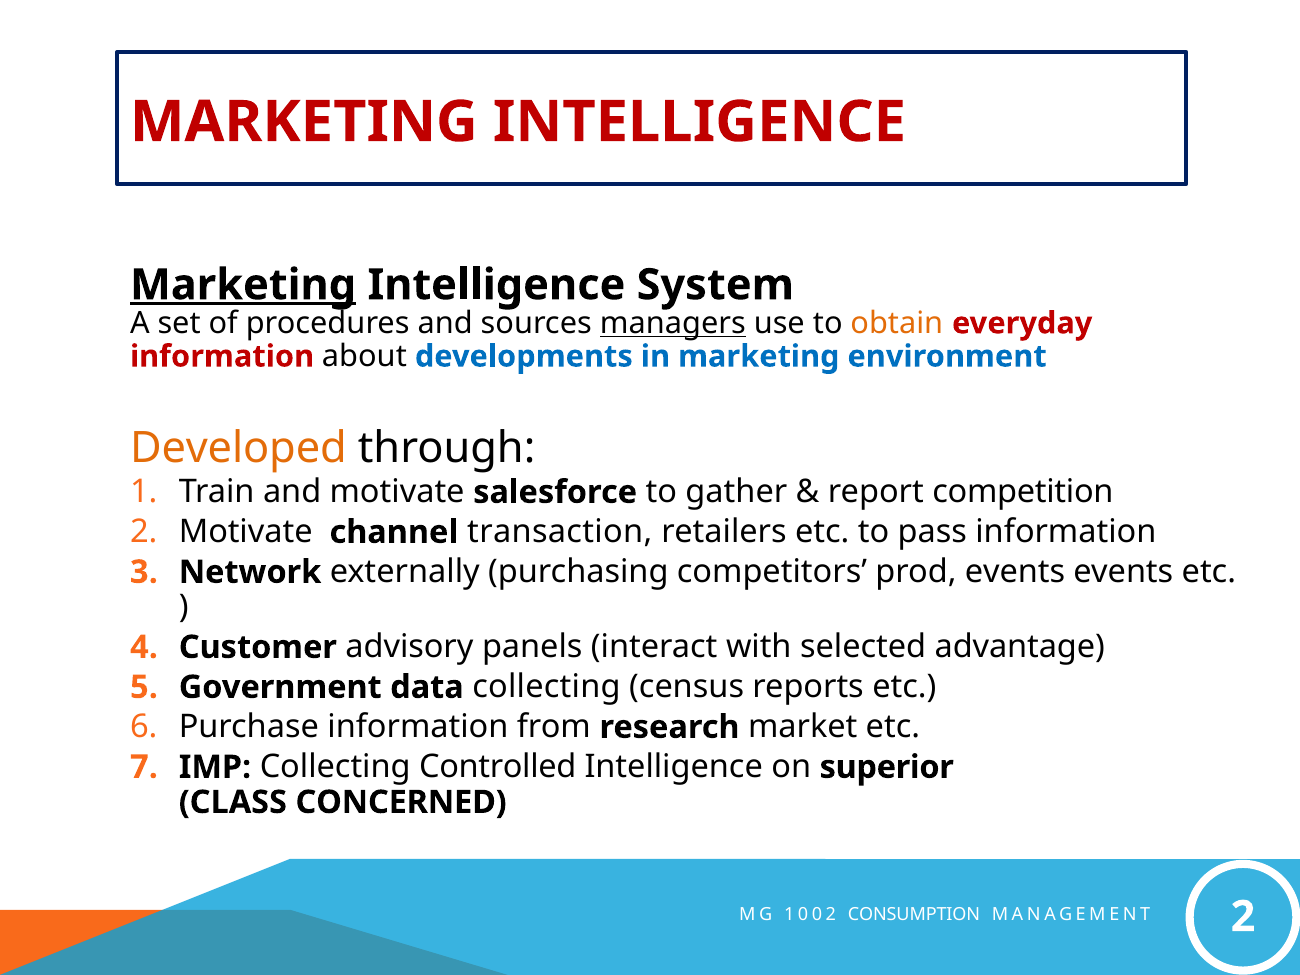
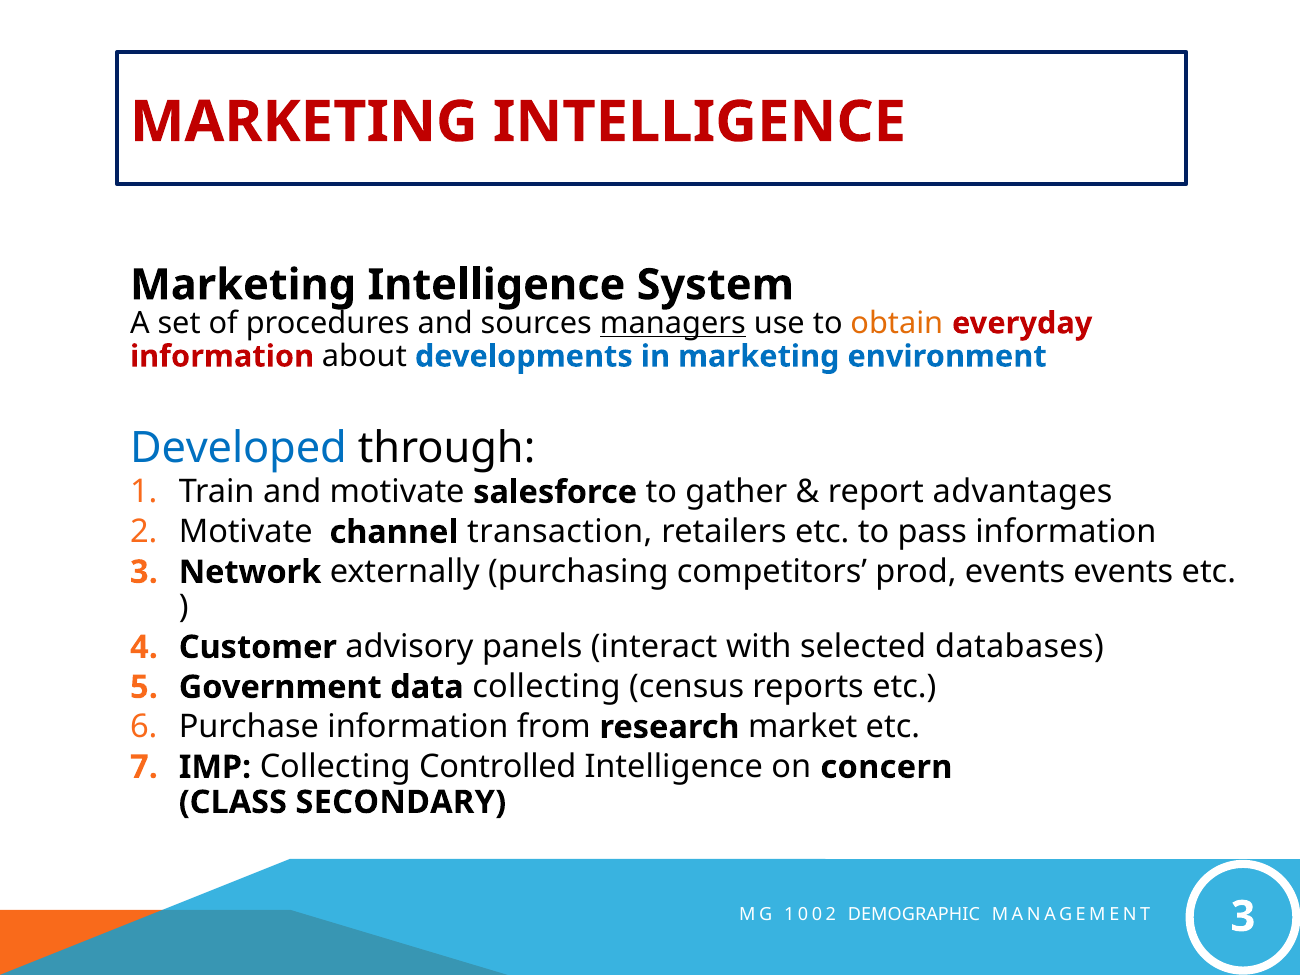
Marketing at (243, 285) underline: present -> none
Developed colour: orange -> blue
competition: competition -> advantages
advantage: advantage -> databases
superior: superior -> concern
CONCERNED: CONCERNED -> SECONDARY
CONSUMPTION: CONSUMPTION -> DEMOGRAPHIC
MANAGEMENT 2: 2 -> 3
